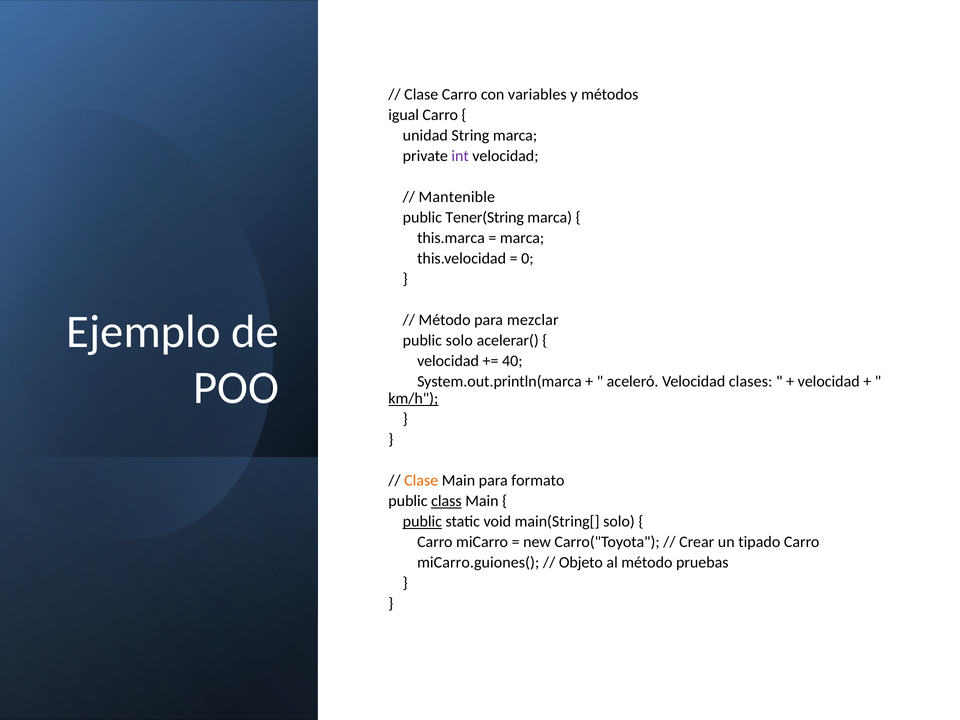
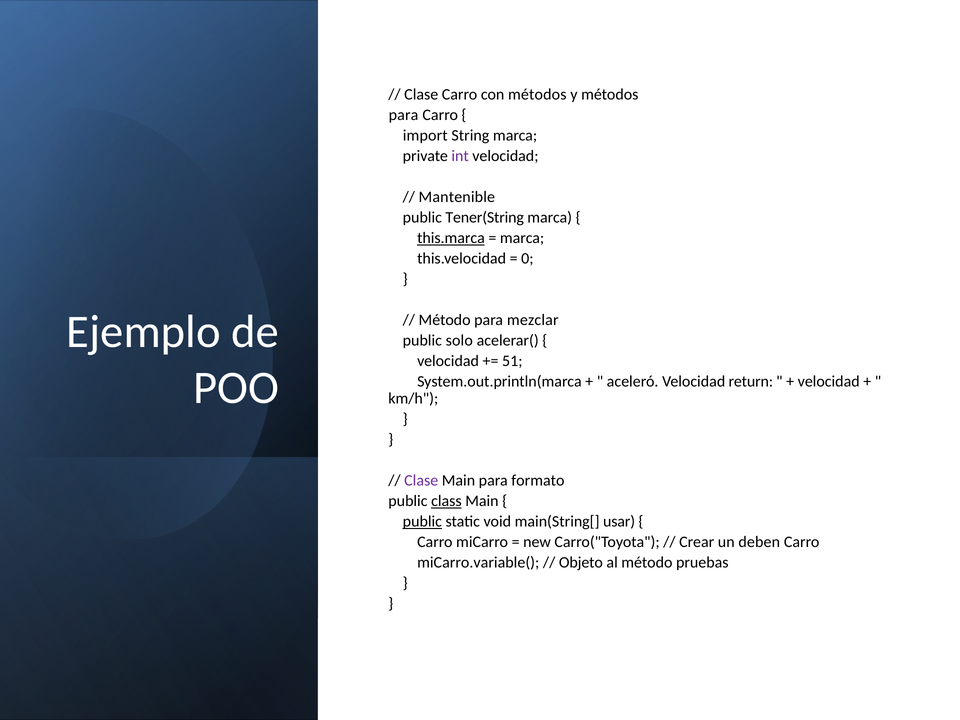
con variables: variables -> métodos
igual at (404, 115): igual -> para
unidad: unidad -> import
this.marca underline: none -> present
40: 40 -> 51
clases: clases -> return
km/h underline: present -> none
Clase at (421, 481) colour: orange -> purple
main(String[ solo: solo -> usar
tipado: tipado -> deben
miCarro.guiones(: miCarro.guiones( -> miCarro.variable(
